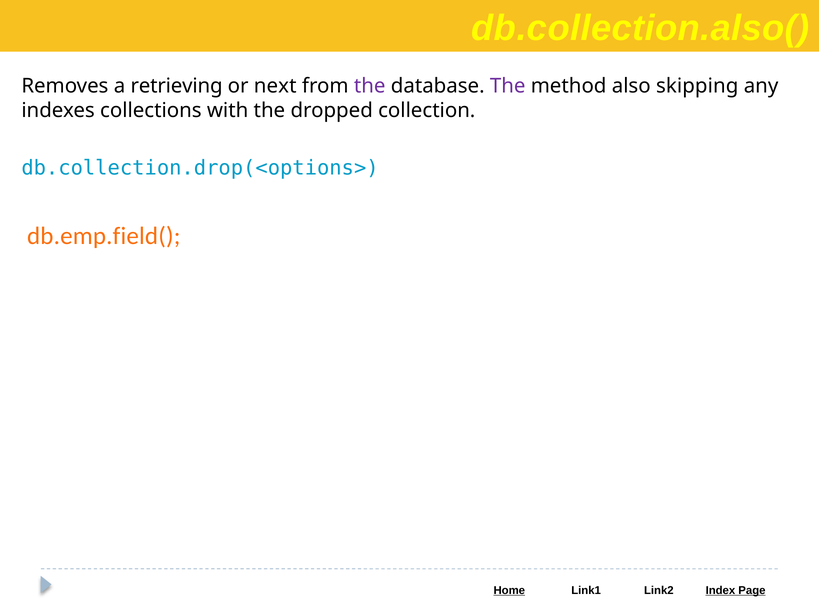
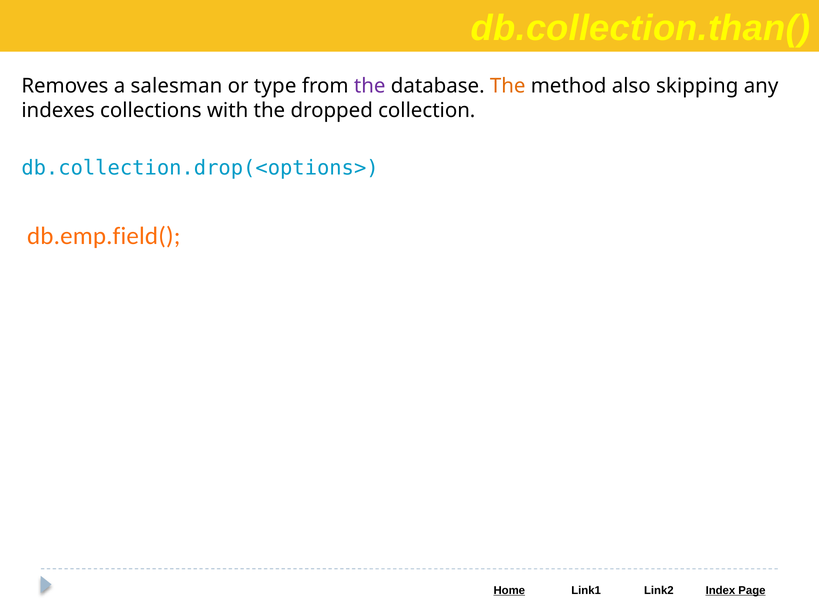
db.collection.also(: db.collection.also( -> db.collection.than(
retrieving: retrieving -> salesman
next: next -> type
The at (508, 86) colour: purple -> orange
